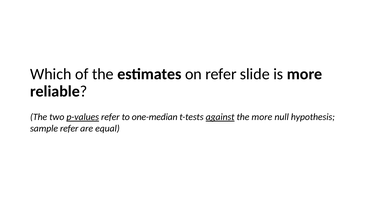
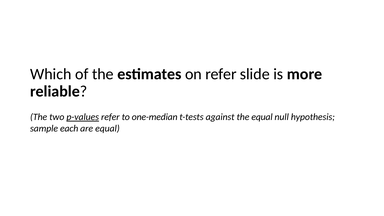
against underline: present -> none
the more: more -> equal
sample refer: refer -> each
